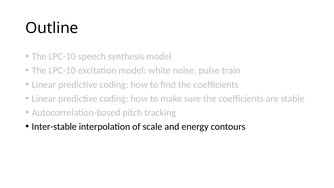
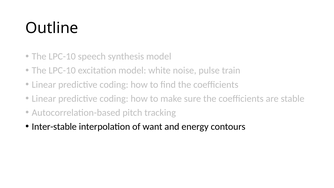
scale: scale -> want
